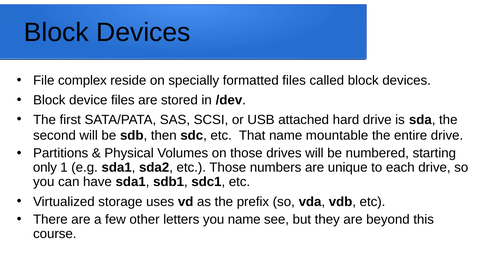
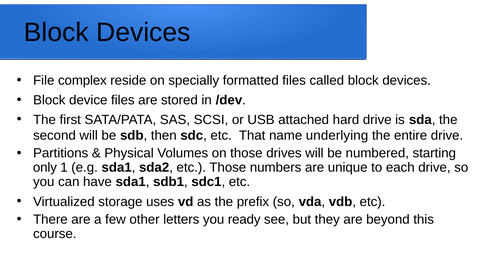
mountable: mountable -> underlying
you name: name -> ready
